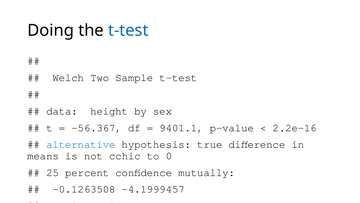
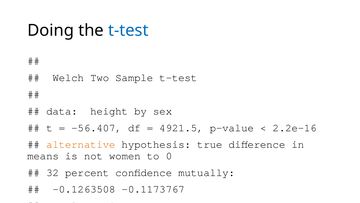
-56.367: -56.367 -> -56.407
9401.1: 9401.1 -> 4921.5
alternative colour: blue -> orange
cchic: cchic -> women
25: 25 -> 32
-4.1999457: -4.1999457 -> -0.1173767
